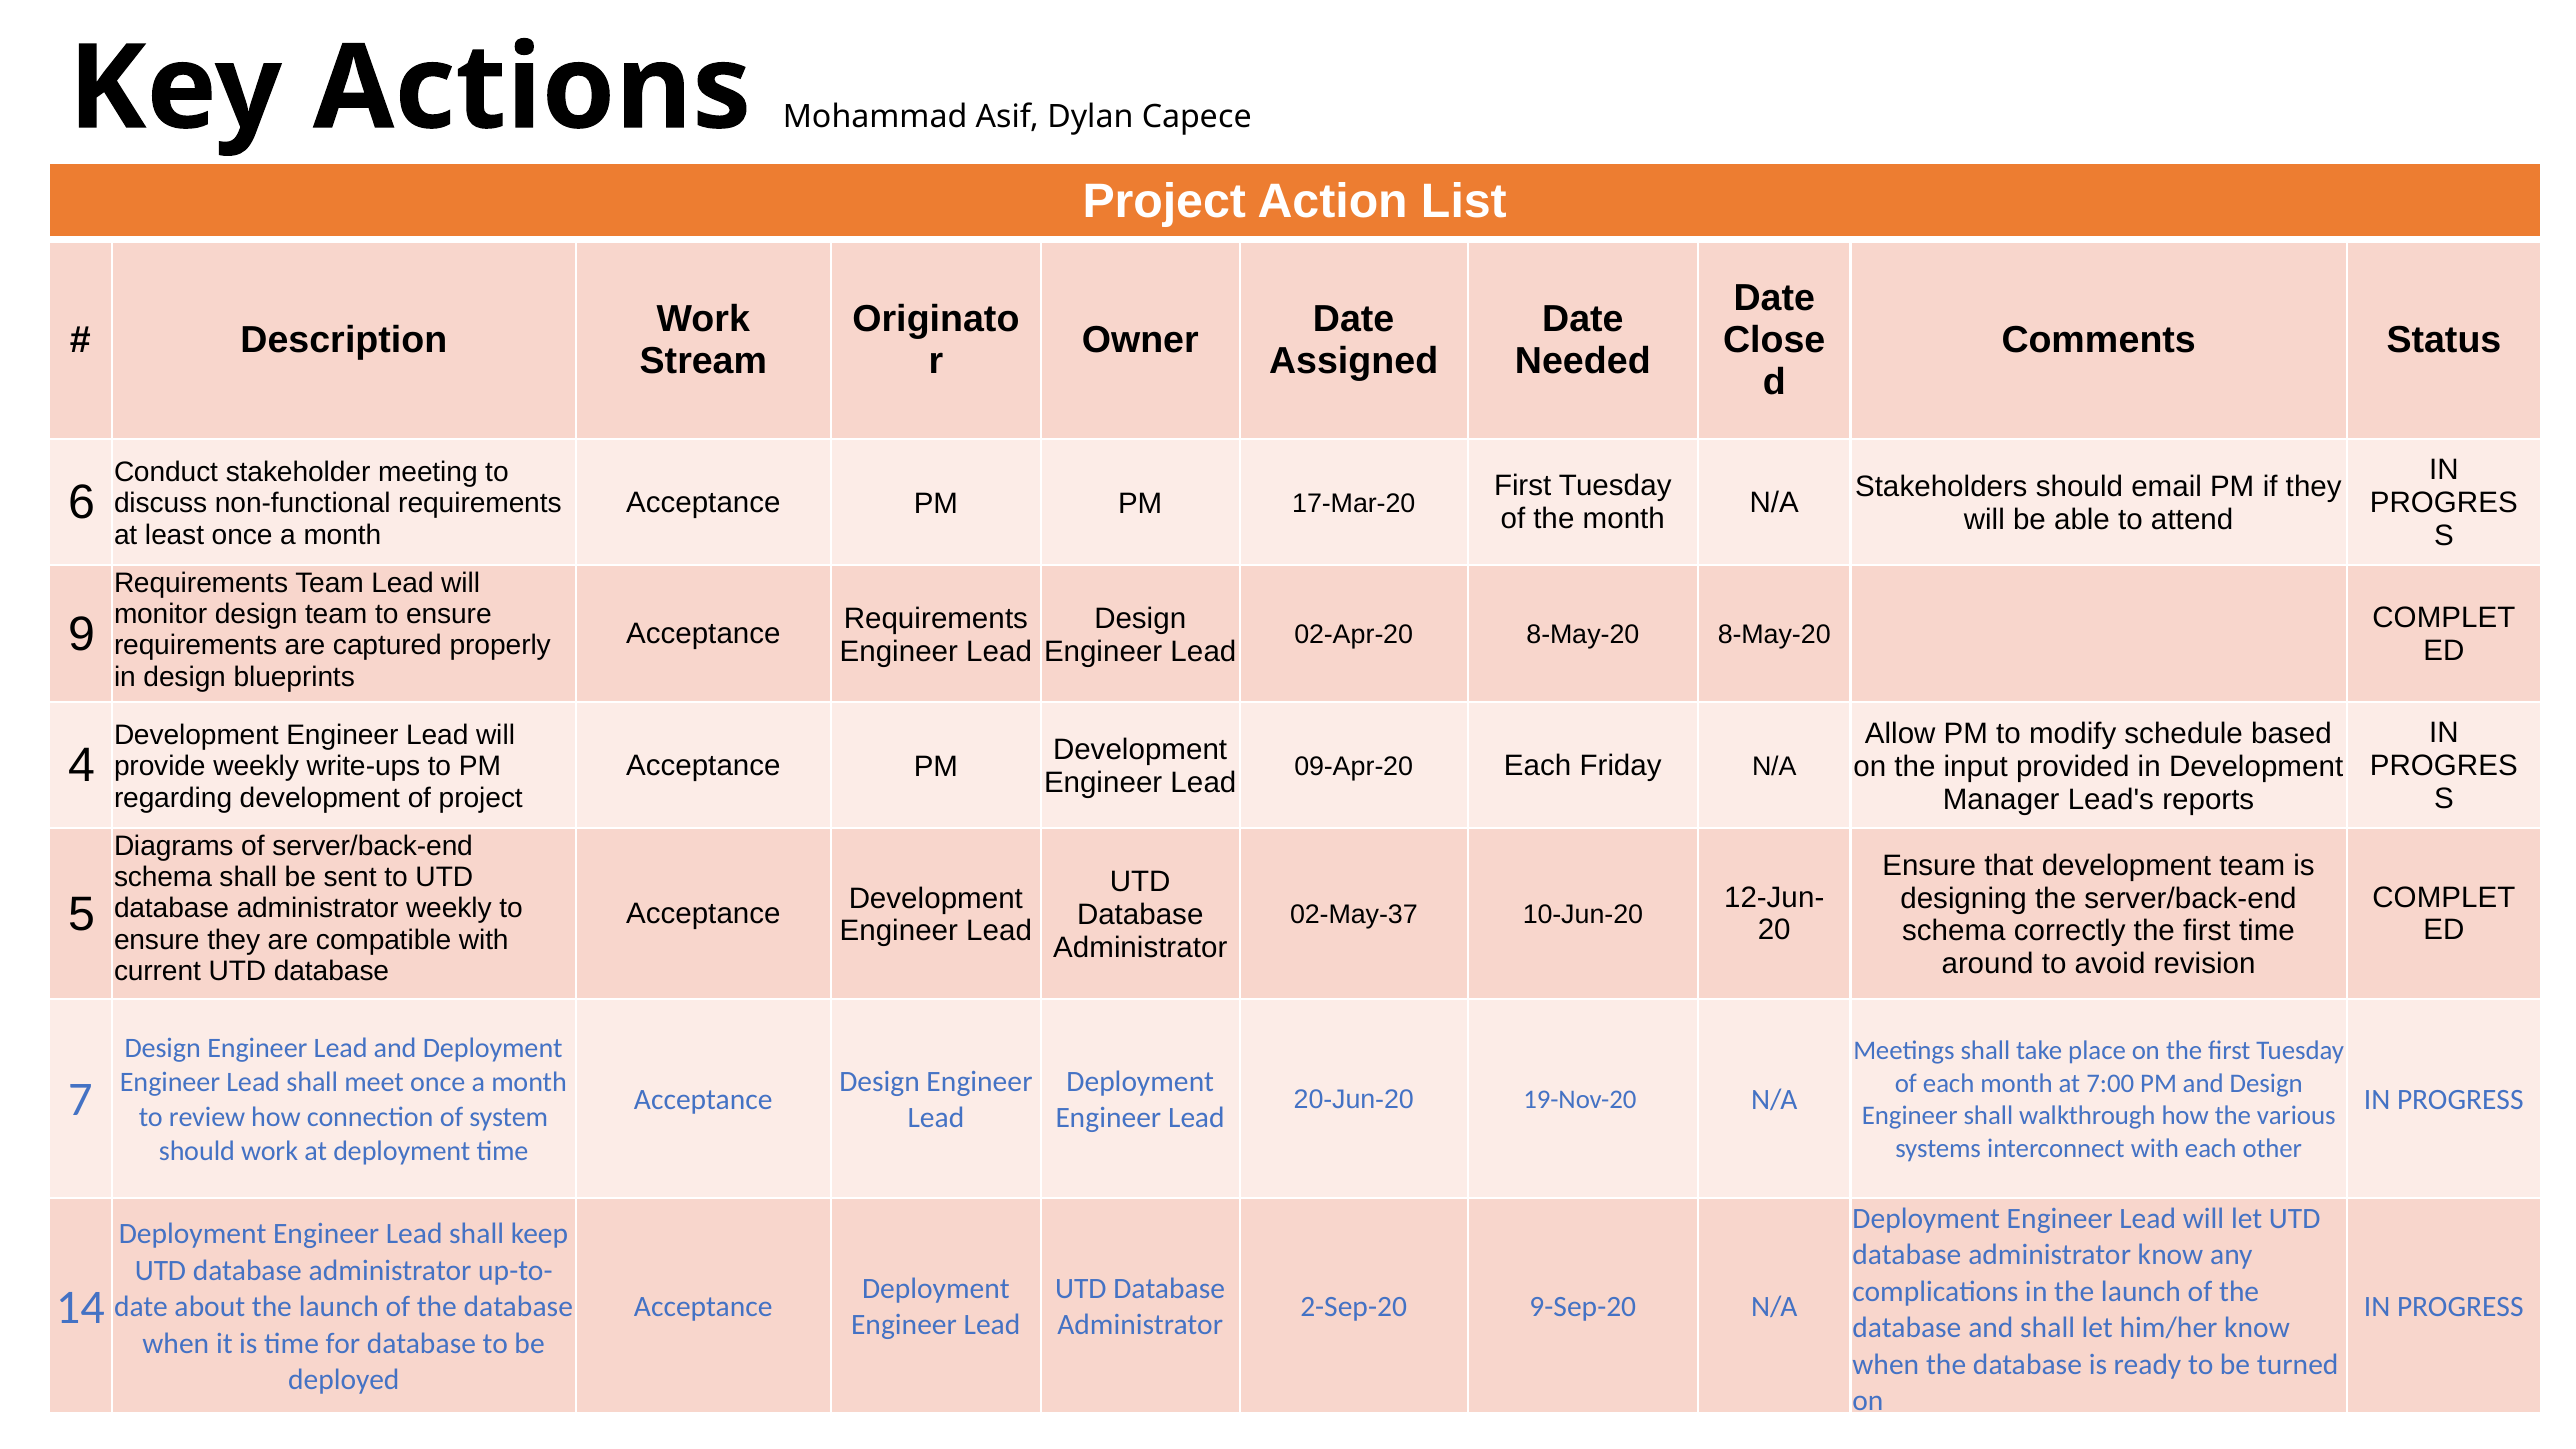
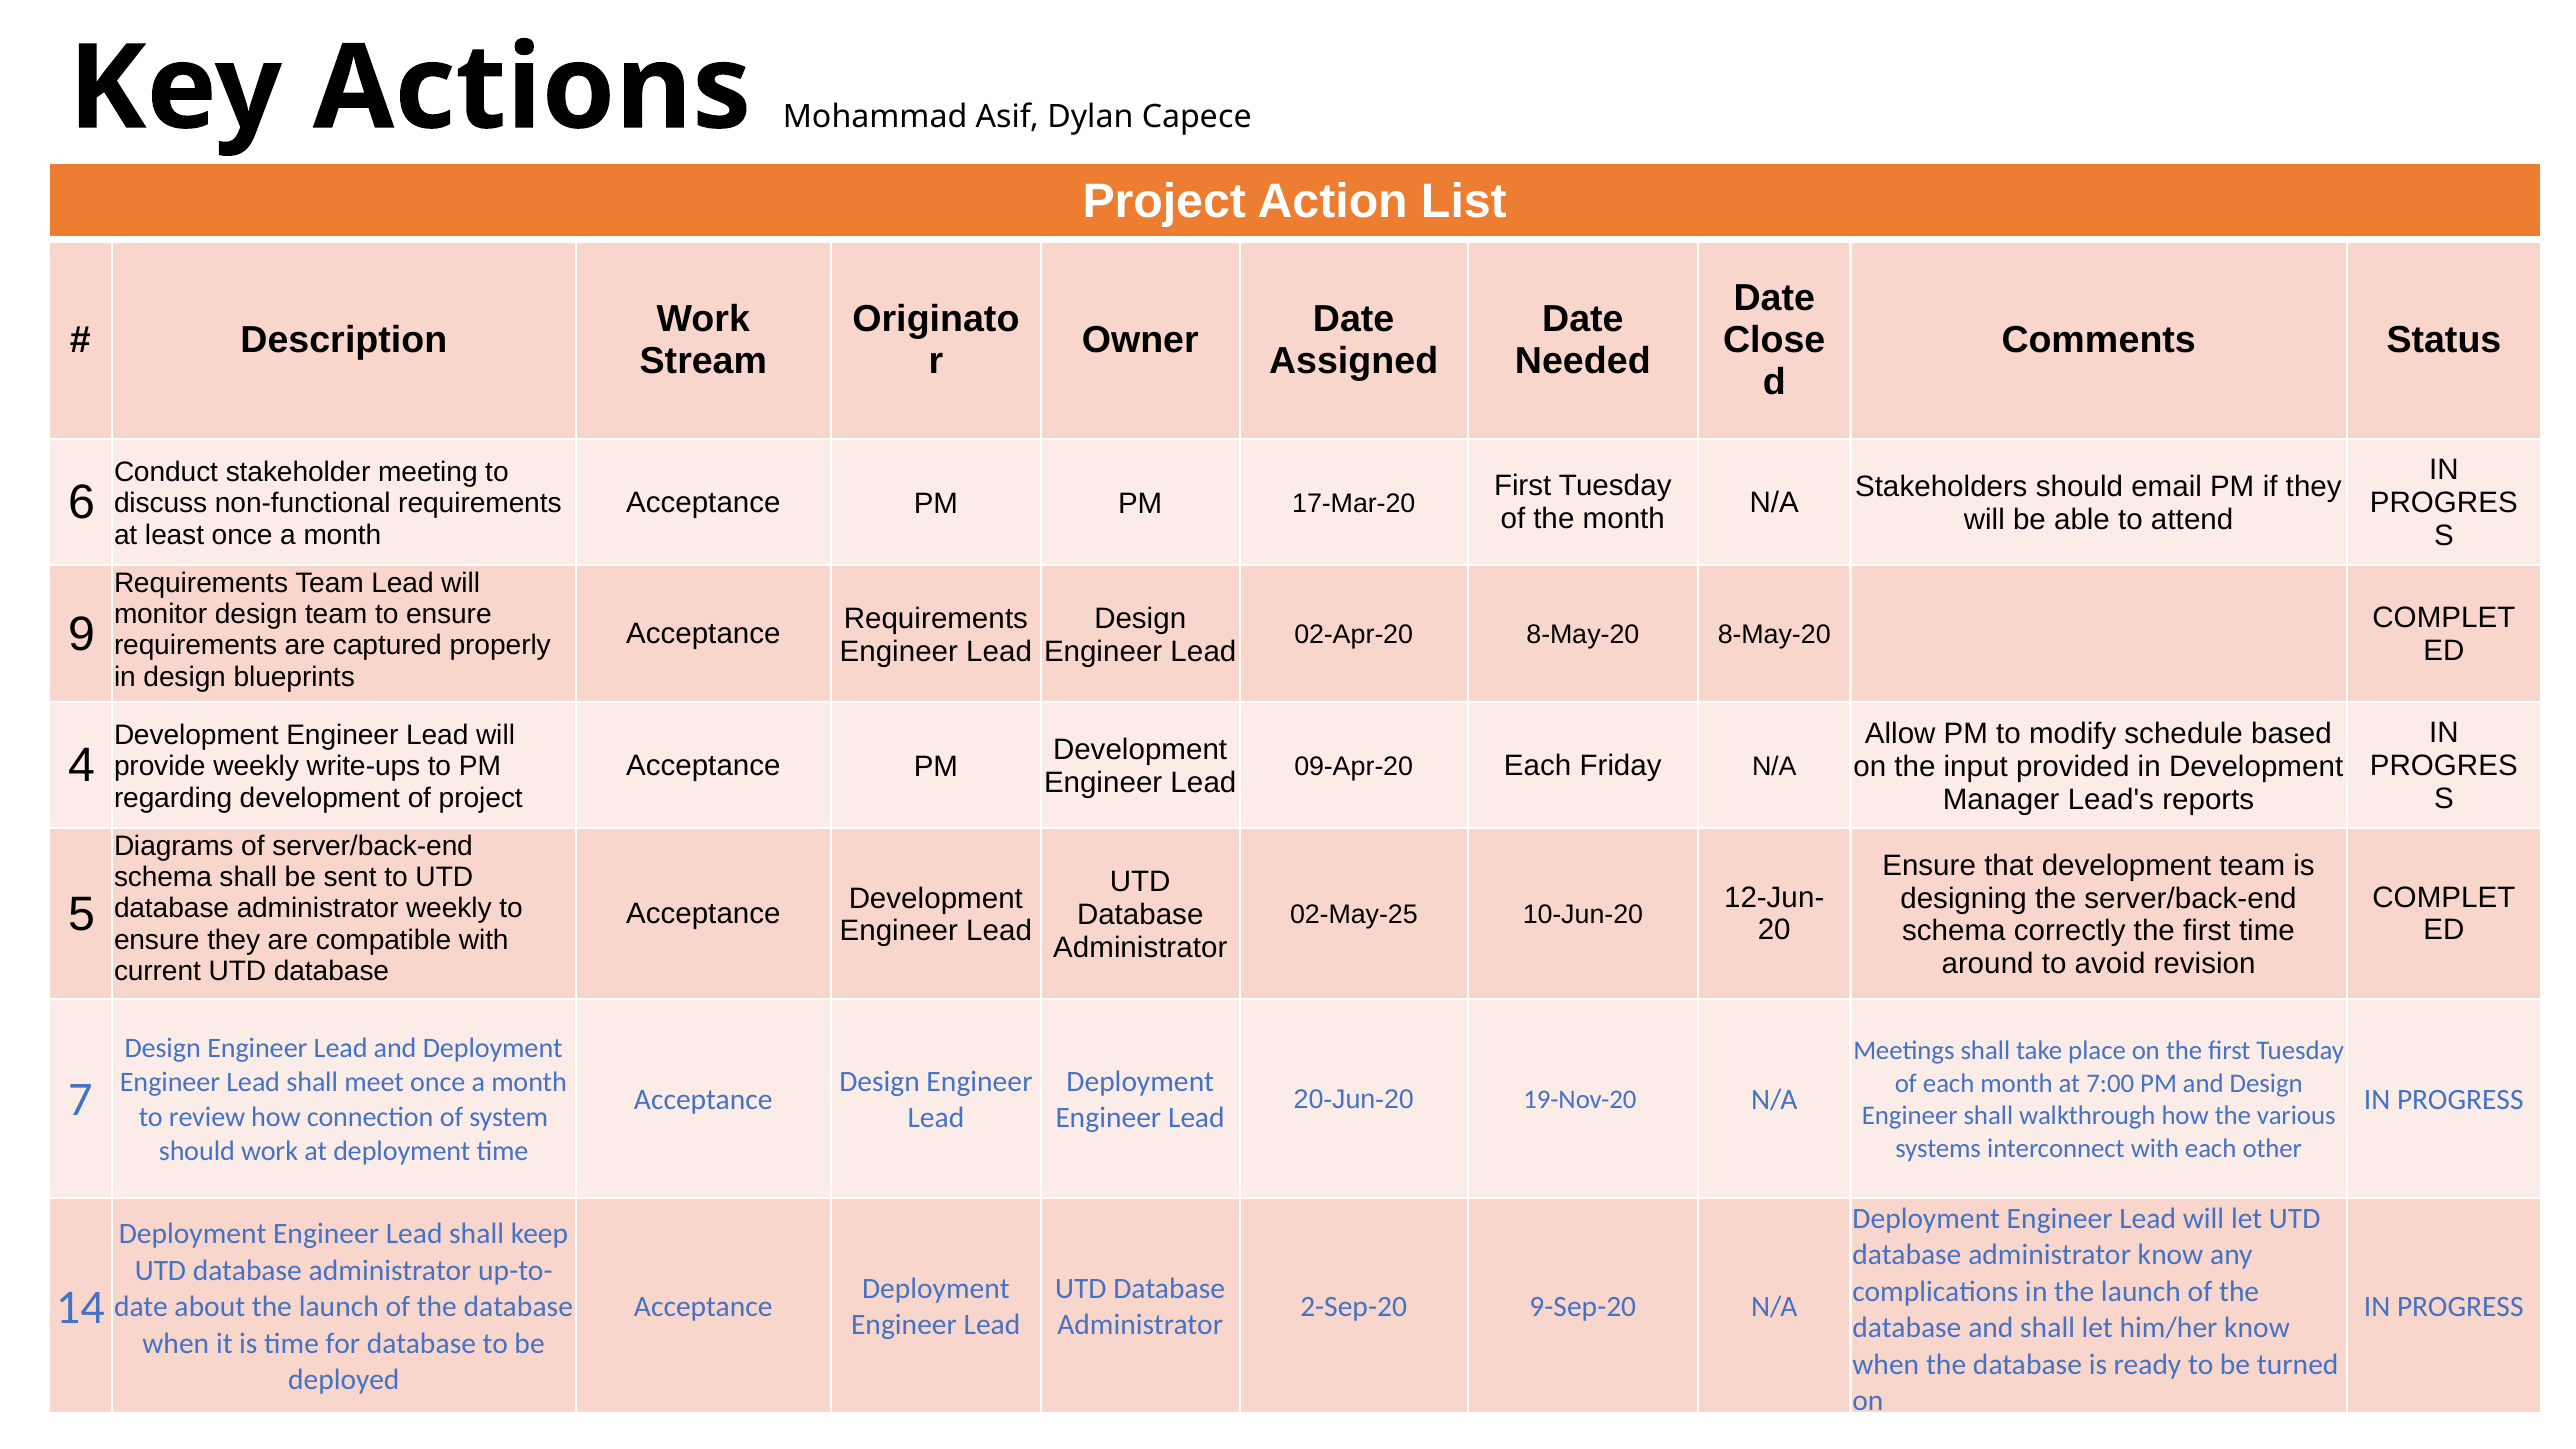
02-May-37: 02-May-37 -> 02-May-25
